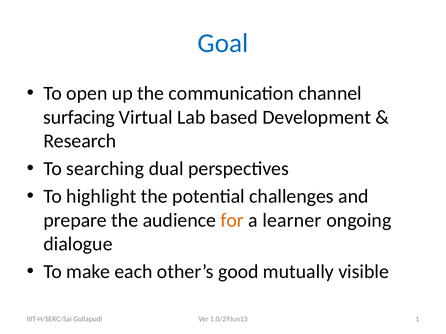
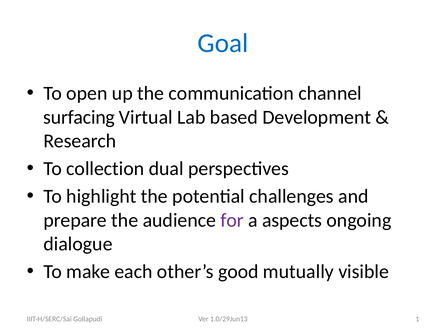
searching: searching -> collection
for colour: orange -> purple
learner: learner -> aspects
